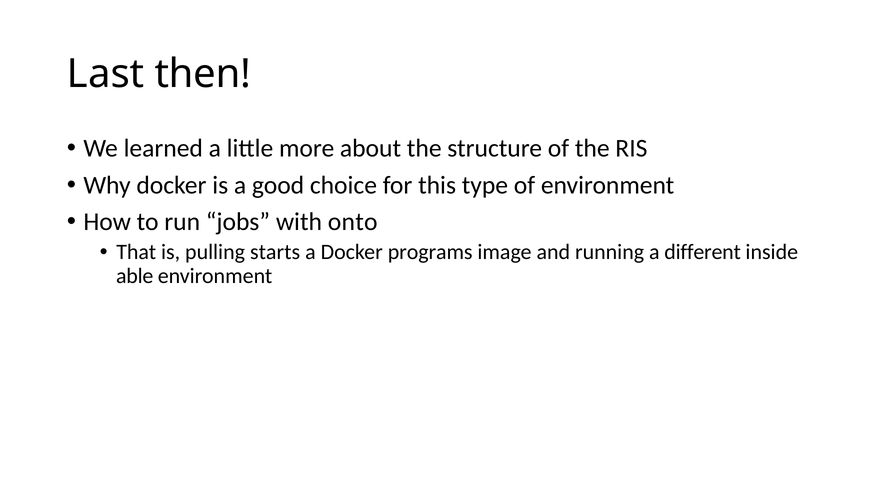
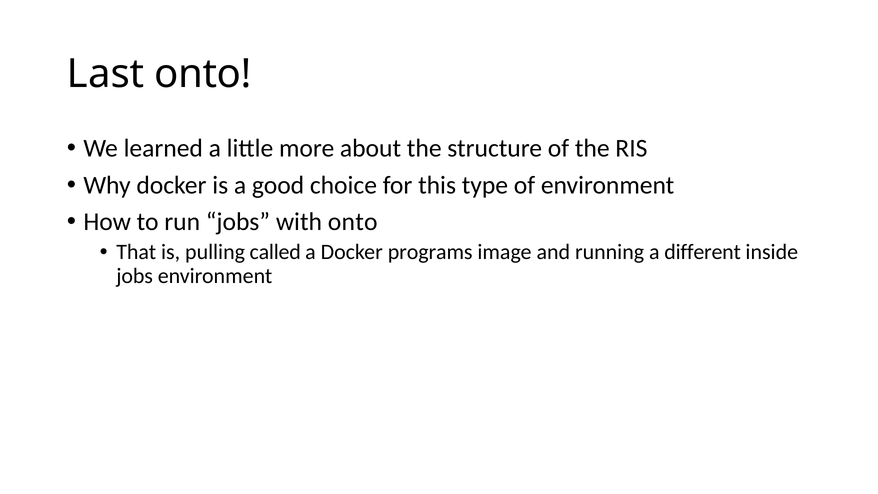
Last then: then -> onto
starts: starts -> called
able at (135, 276): able -> jobs
